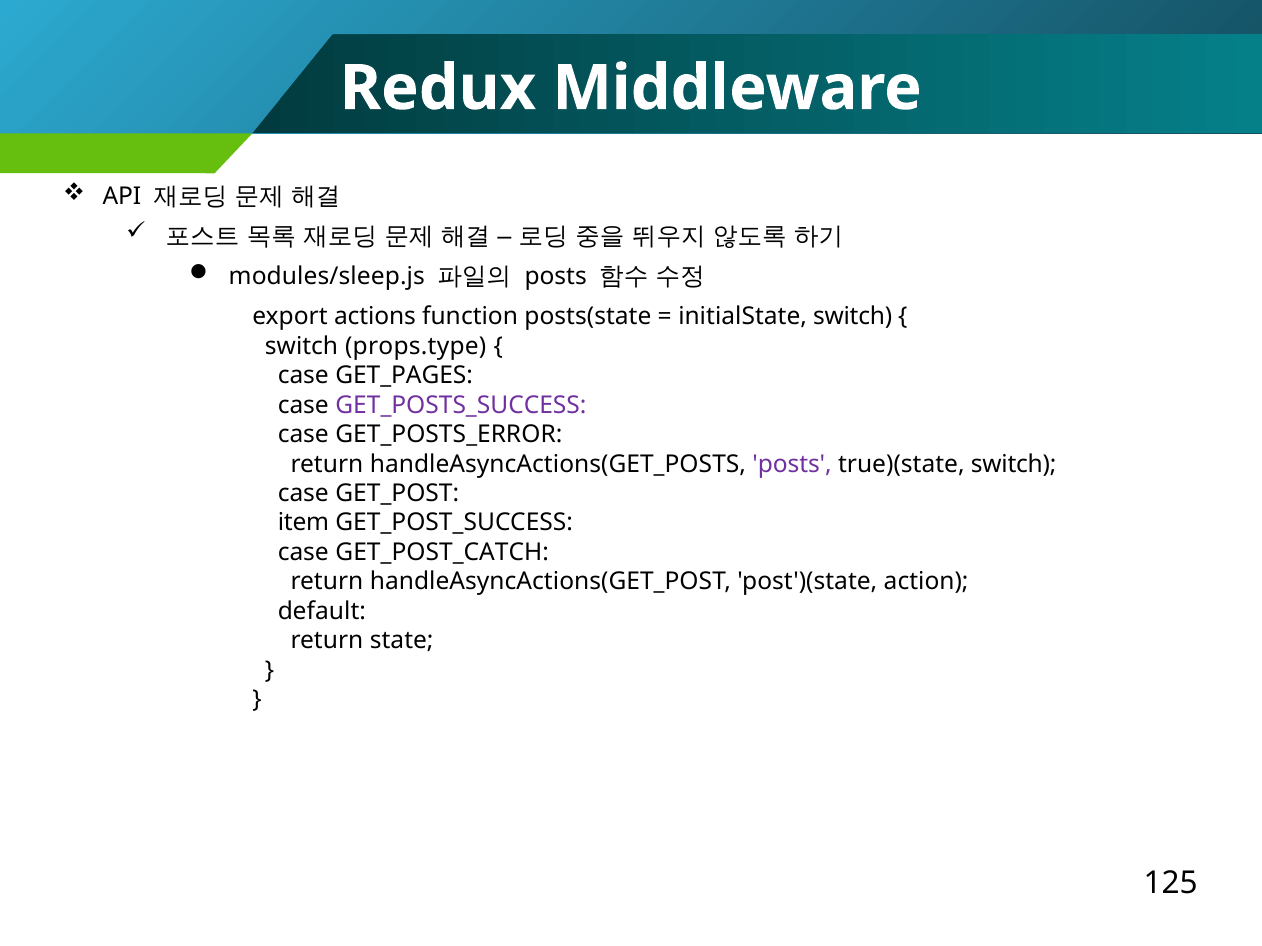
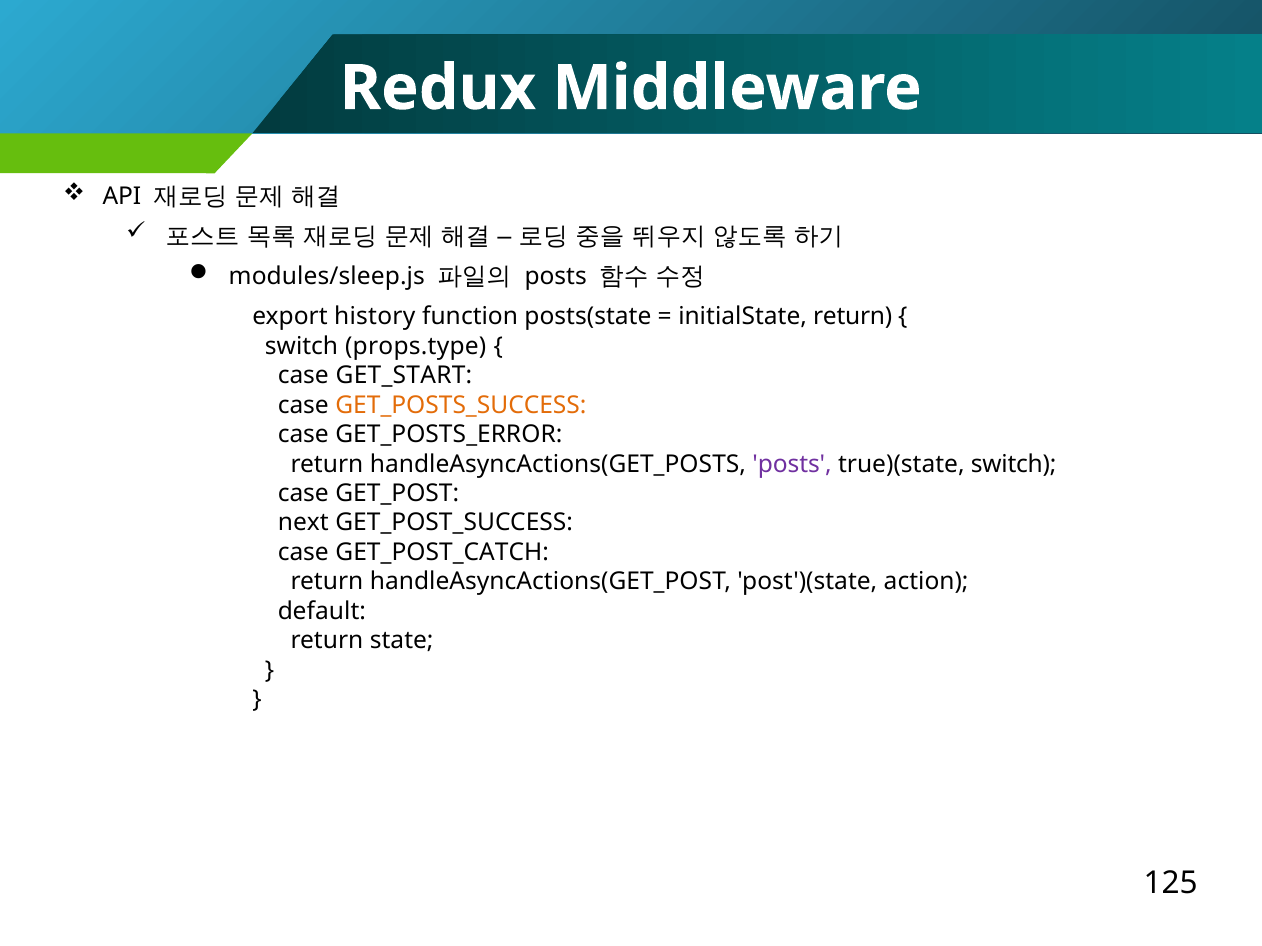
actions: actions -> history
initialState switch: switch -> return
GET_PAGES: GET_PAGES -> GET_START
GET_POSTS_SUCCESS colour: purple -> orange
item: item -> next
